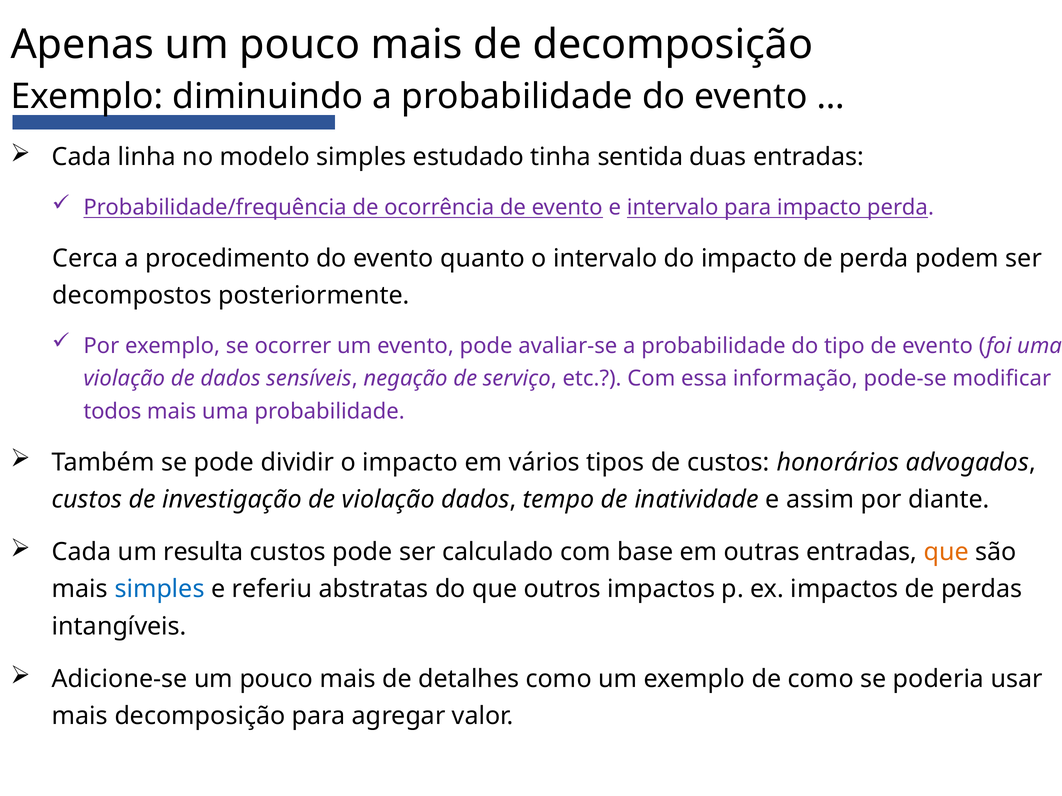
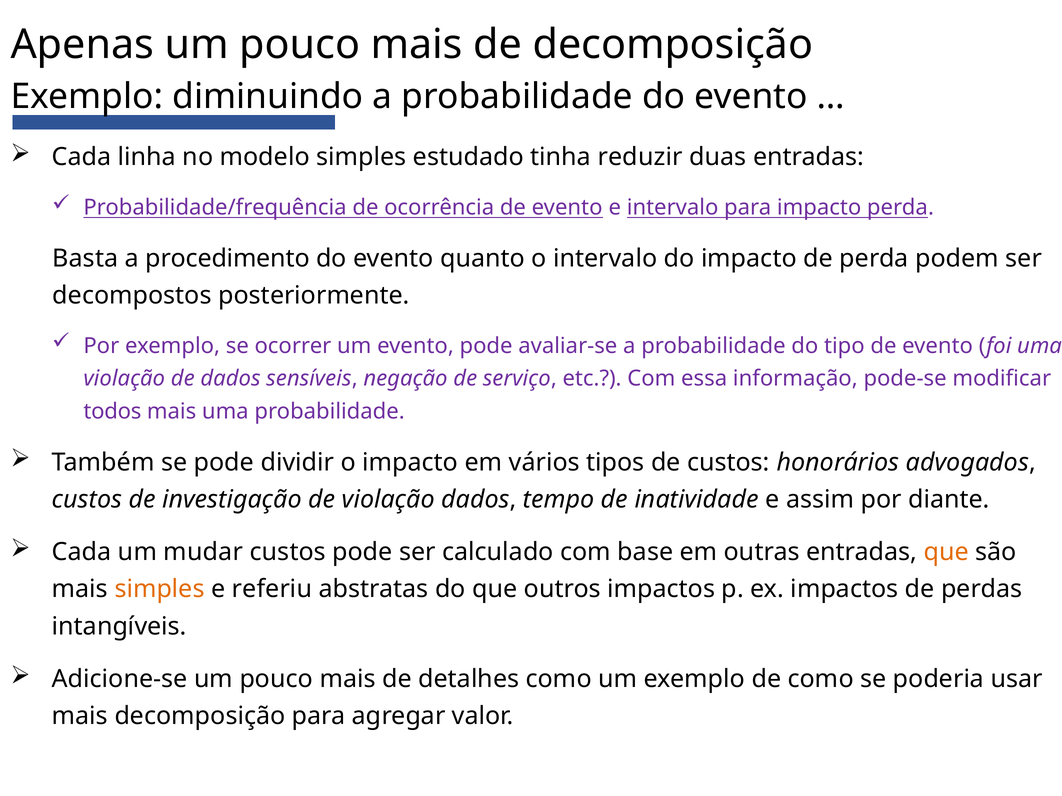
sentida: sentida -> reduzir
Cerca: Cerca -> Basta
resulta: resulta -> mudar
simples at (160, 590) colour: blue -> orange
